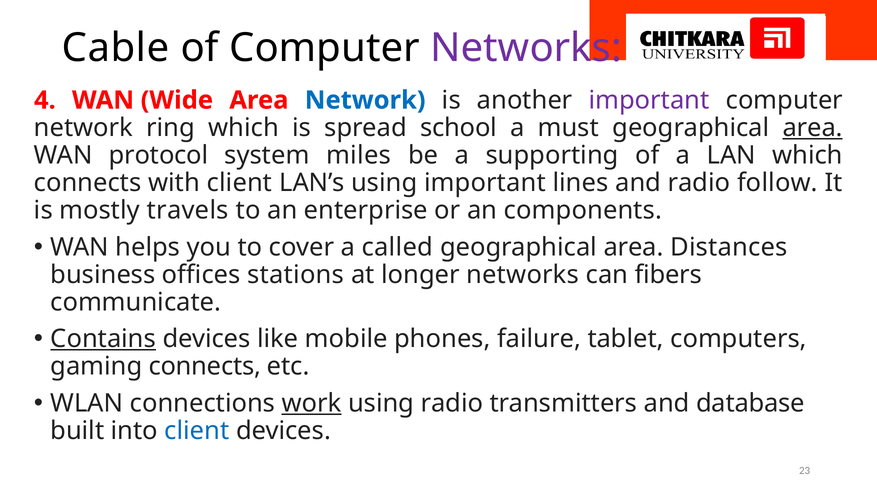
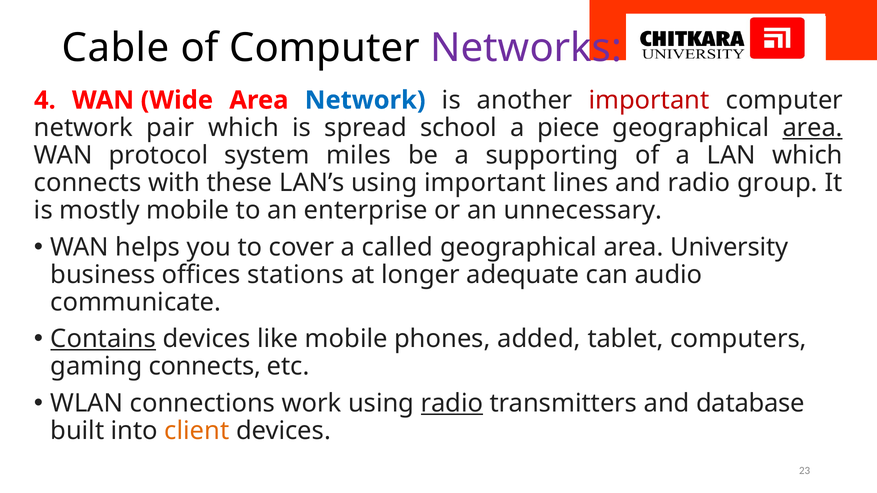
important at (649, 100) colour: purple -> red
ring: ring -> pair
must: must -> piece
with client: client -> these
follow: follow -> group
mostly travels: travels -> mobile
components: components -> unnecessary
Distances: Distances -> University
longer networks: networks -> adequate
fibers: fibers -> audio
failure: failure -> added
work underline: present -> none
radio at (452, 403) underline: none -> present
client at (197, 431) colour: blue -> orange
